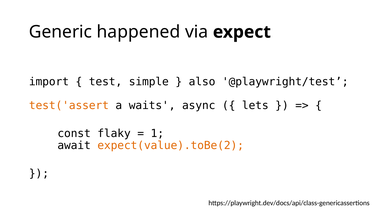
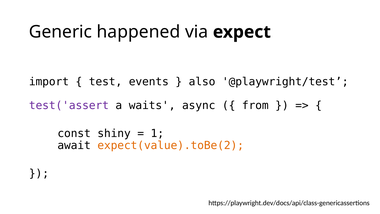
simple: simple -> events
test('assert colour: orange -> purple
lets: lets -> from
flaky: flaky -> shiny
